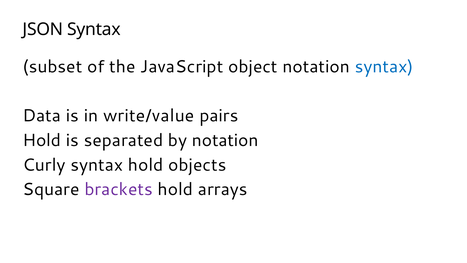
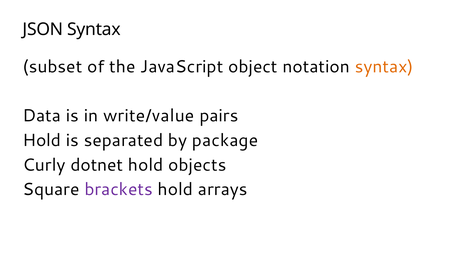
syntax at (384, 67) colour: blue -> orange
by notation: notation -> package
Curly syntax: syntax -> dotnet
